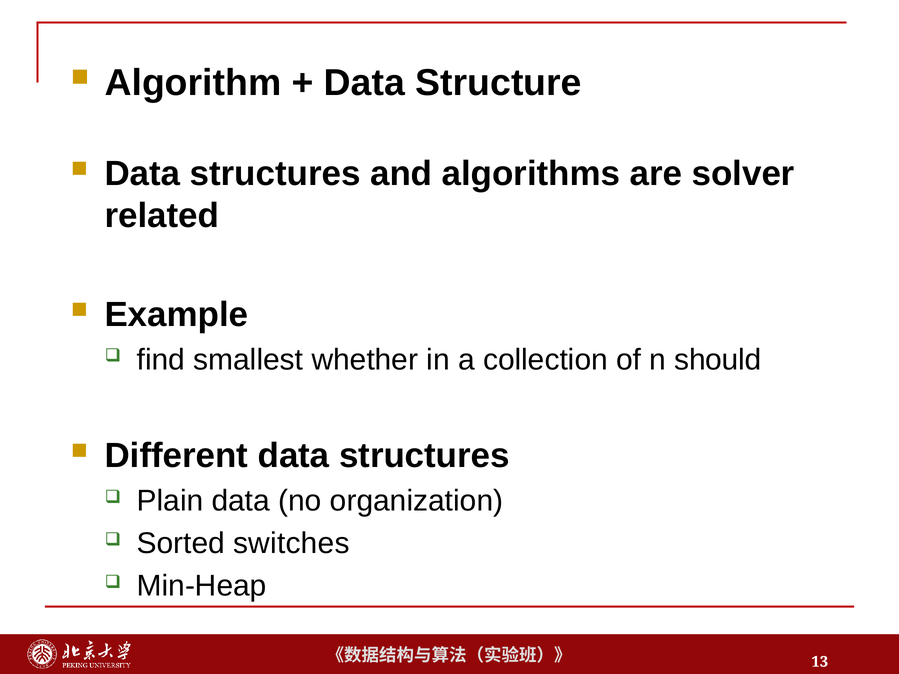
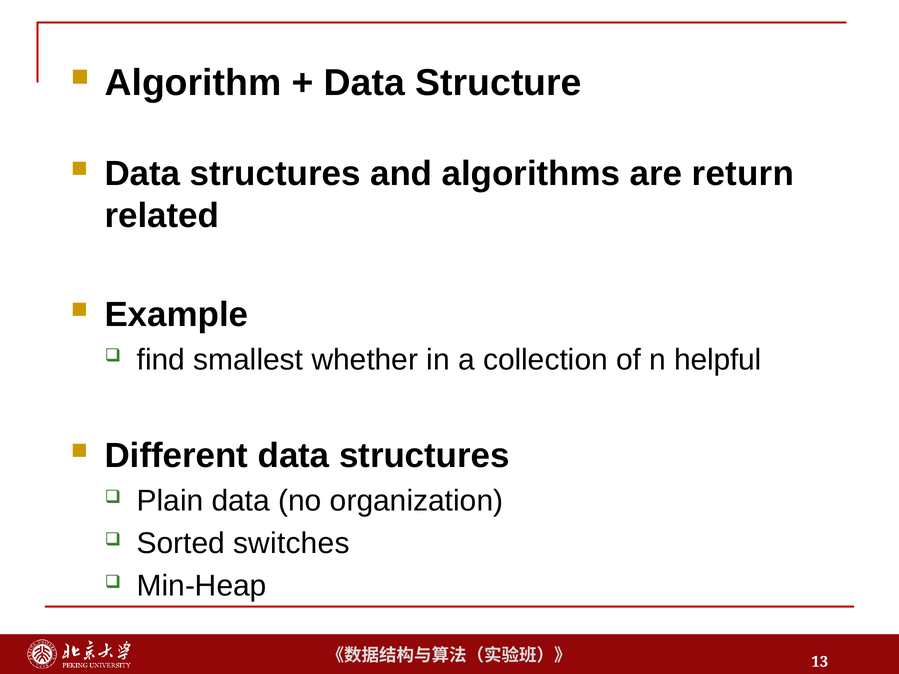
solver: solver -> return
should: should -> helpful
